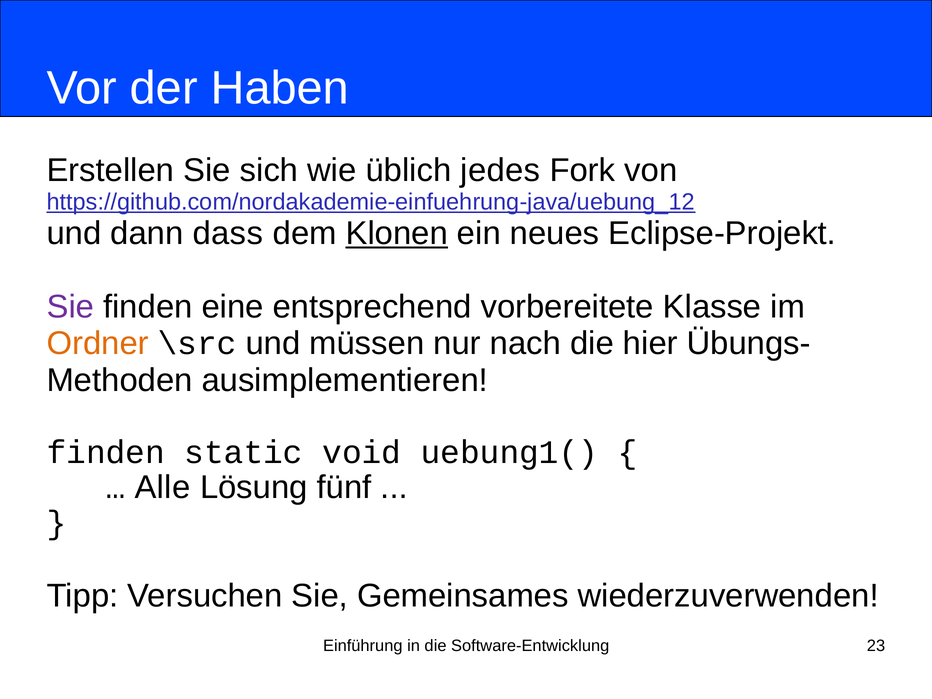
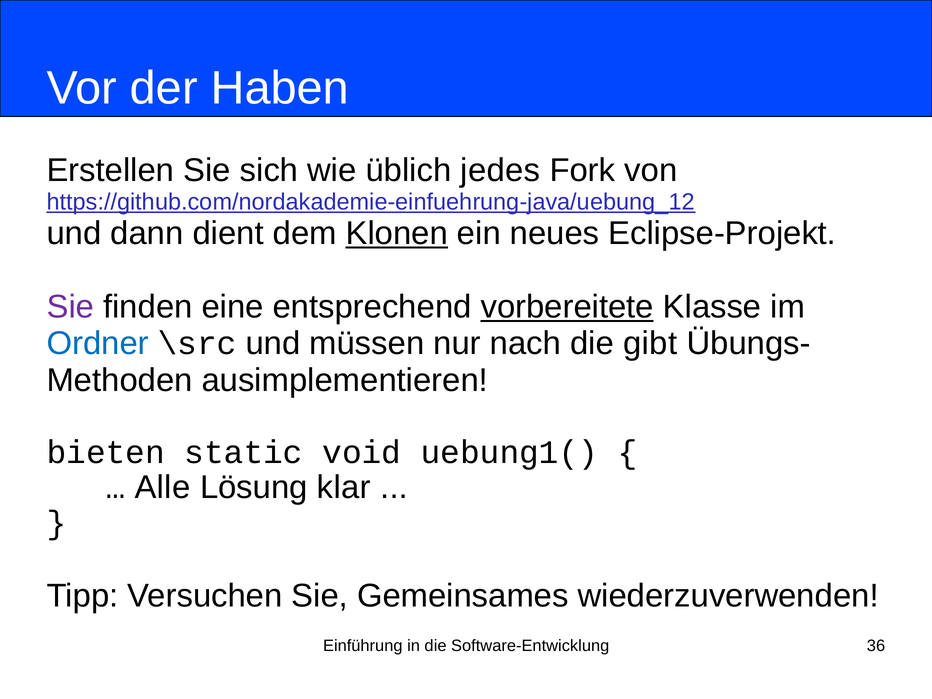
dass: dass -> dient
vorbereitete underline: none -> present
Ordner colour: orange -> blue
hier: hier -> gibt
finden at (106, 452): finden -> bieten
fünf: fünf -> klar
23: 23 -> 36
